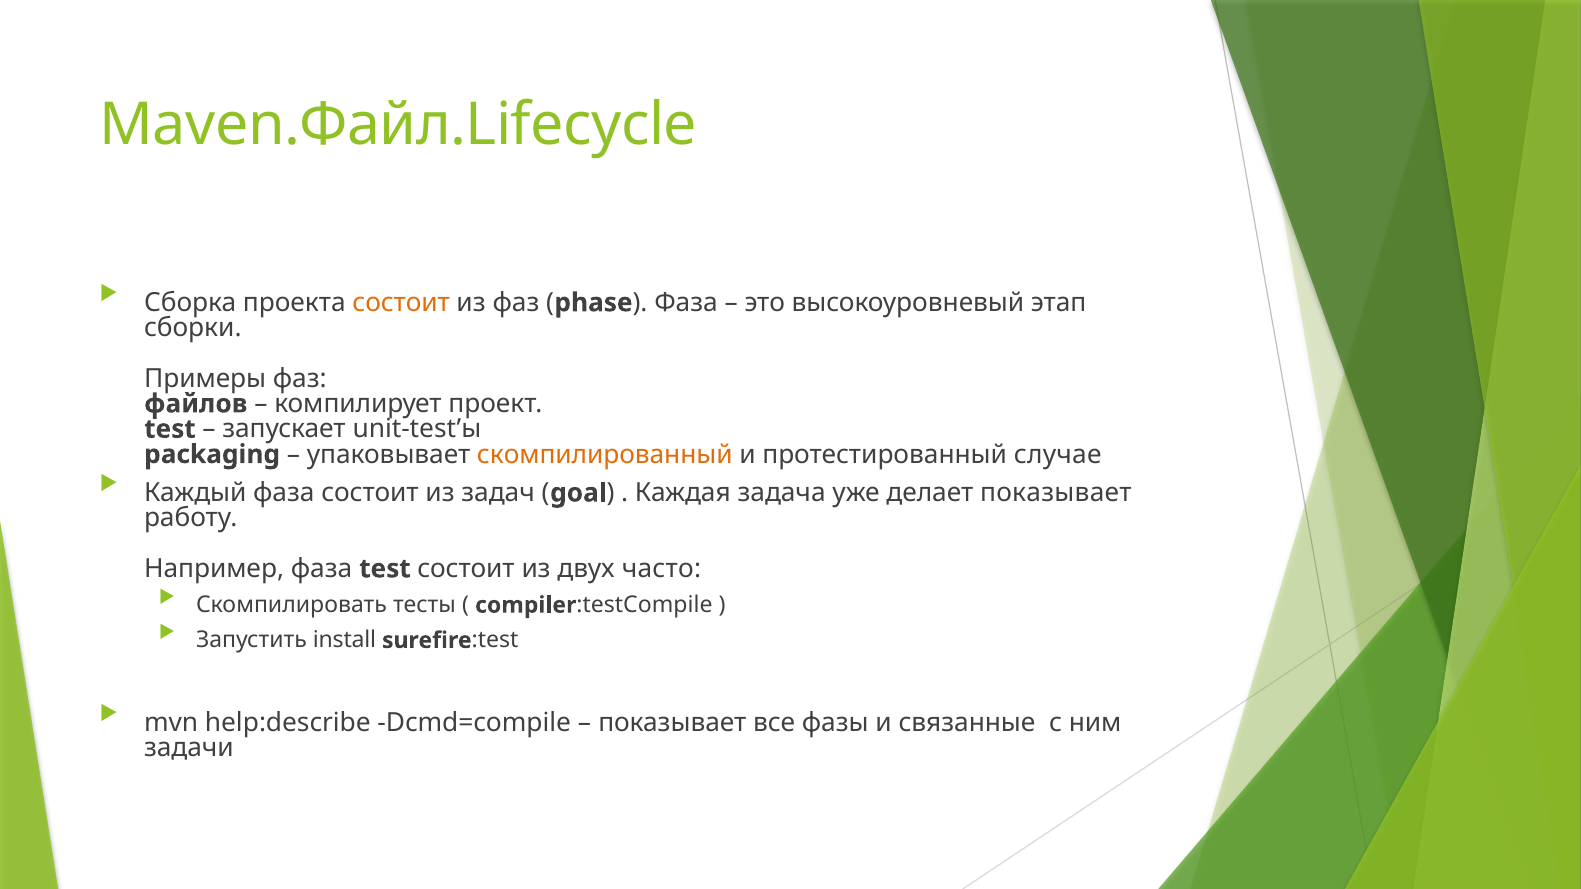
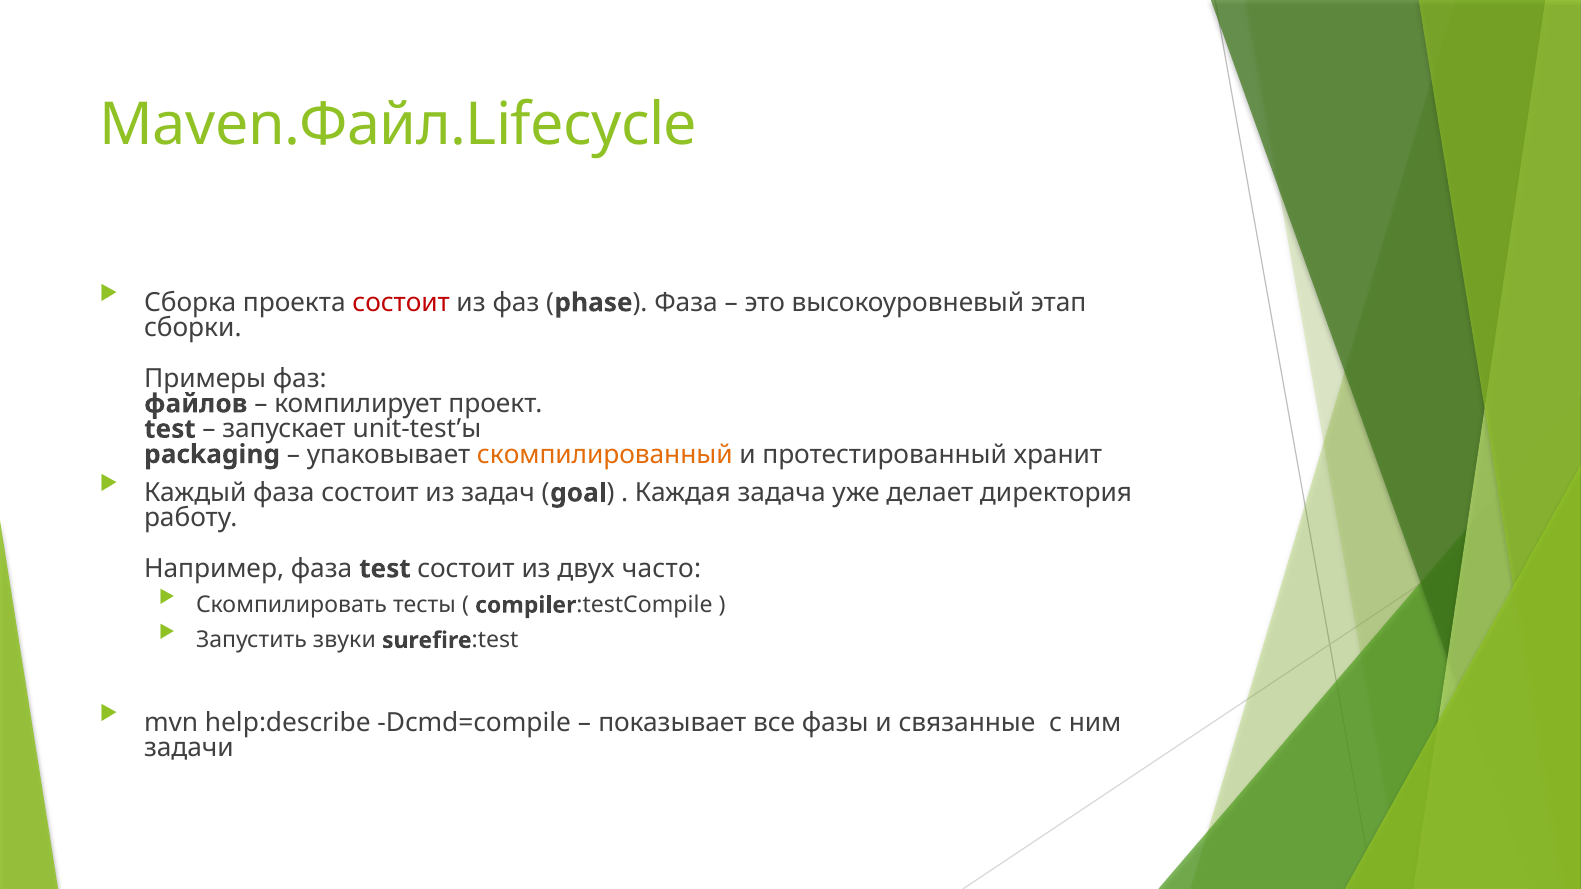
состоит at (401, 303) colour: orange -> red
случае: случае -> хранит
делает показывает: показывает -> директория
install: install -> звуки
